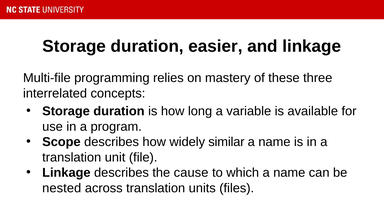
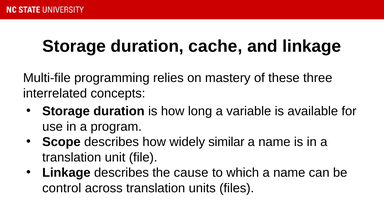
easier: easier -> cache
nested: nested -> control
